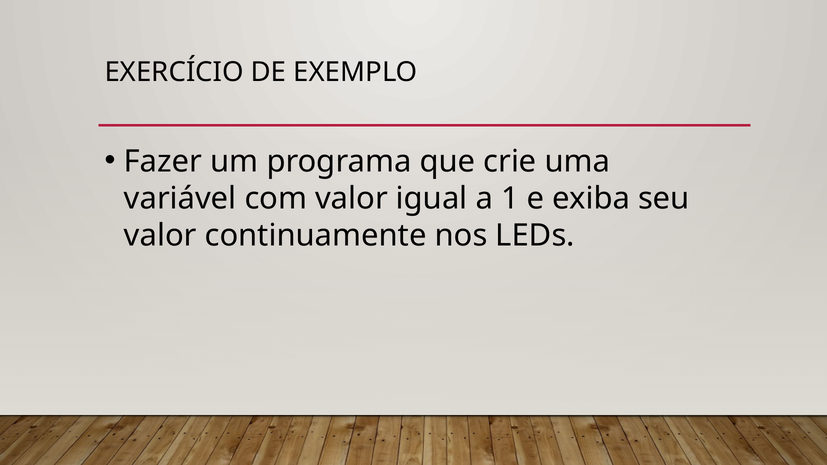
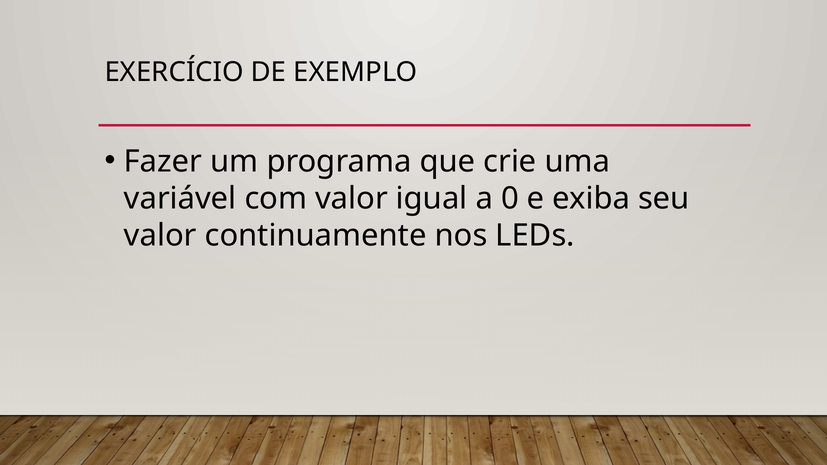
1: 1 -> 0
